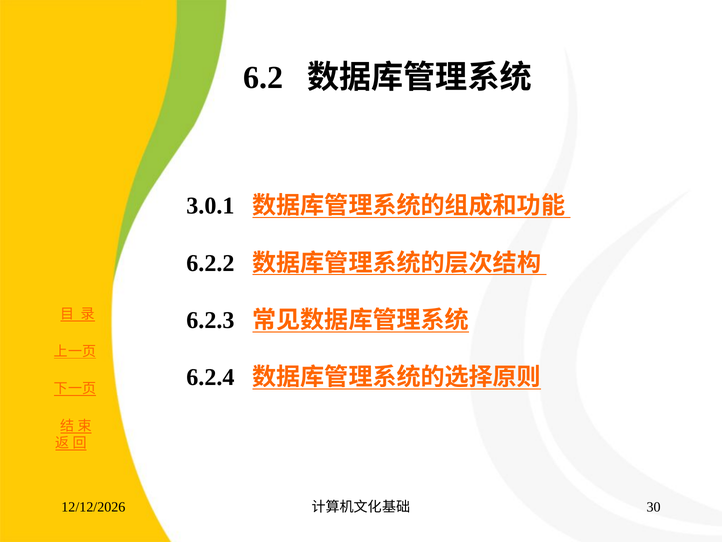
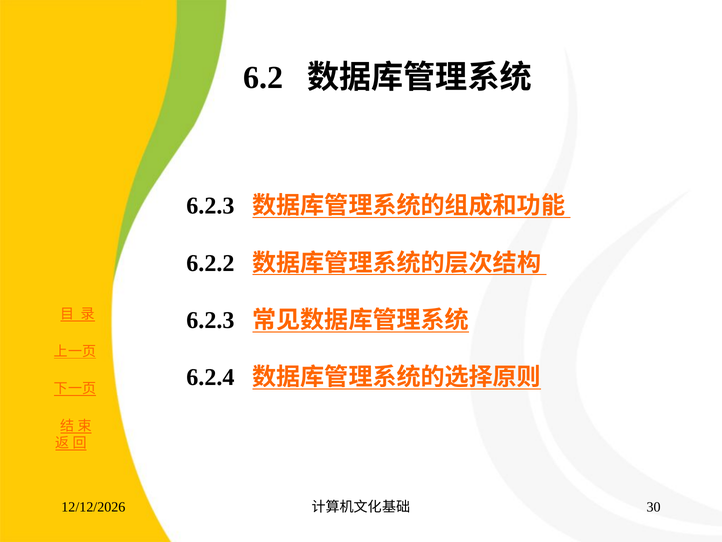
3.0.1 at (210, 206): 3.0.1 -> 6.2.3
